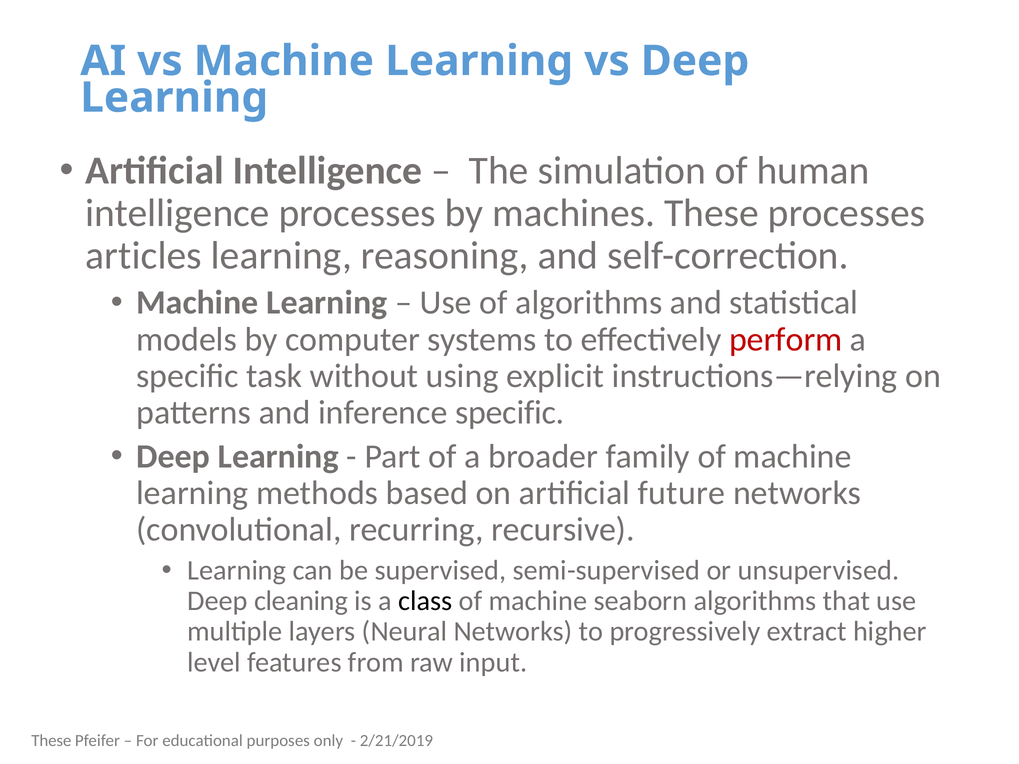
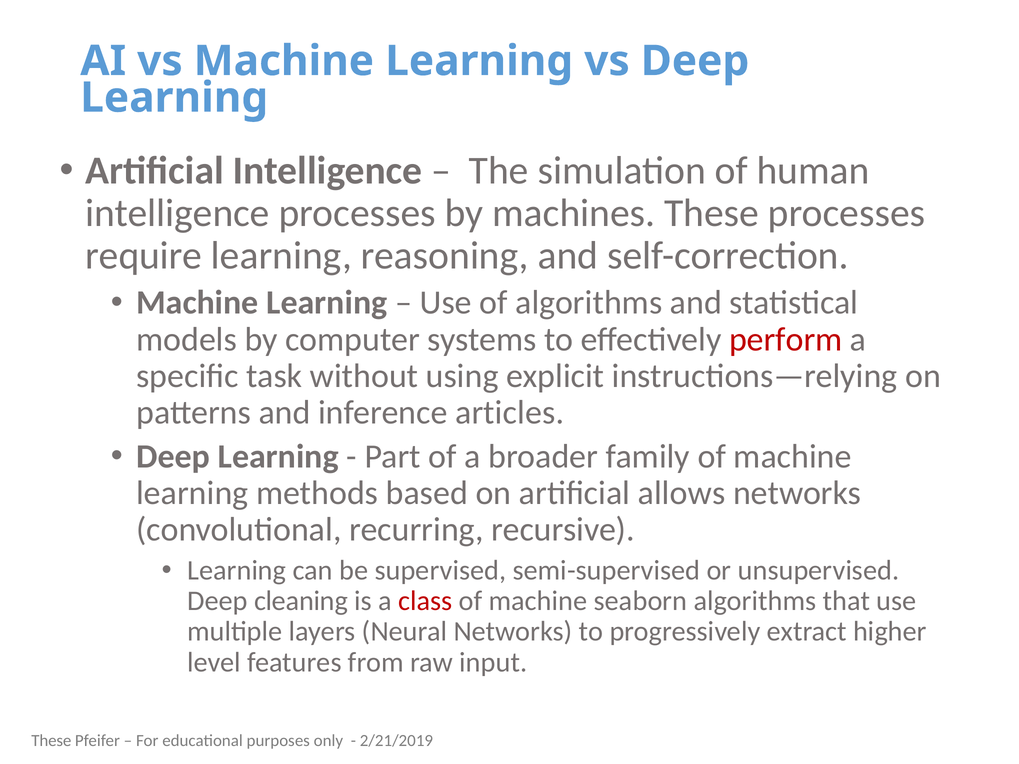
articles: articles -> require
inference specific: specific -> articles
future: future -> allows
class colour: black -> red
